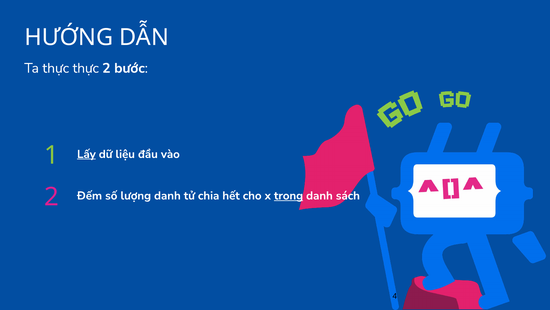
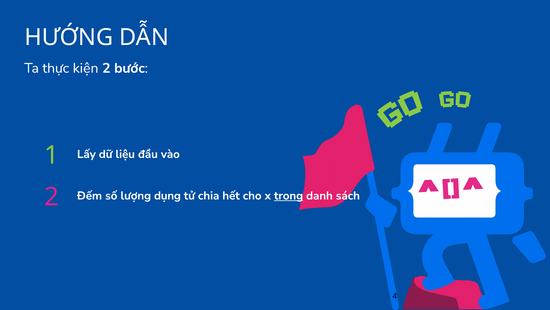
thực thực: thực -> kiện
Lấy underline: present -> none
lượng danh: danh -> dụng
